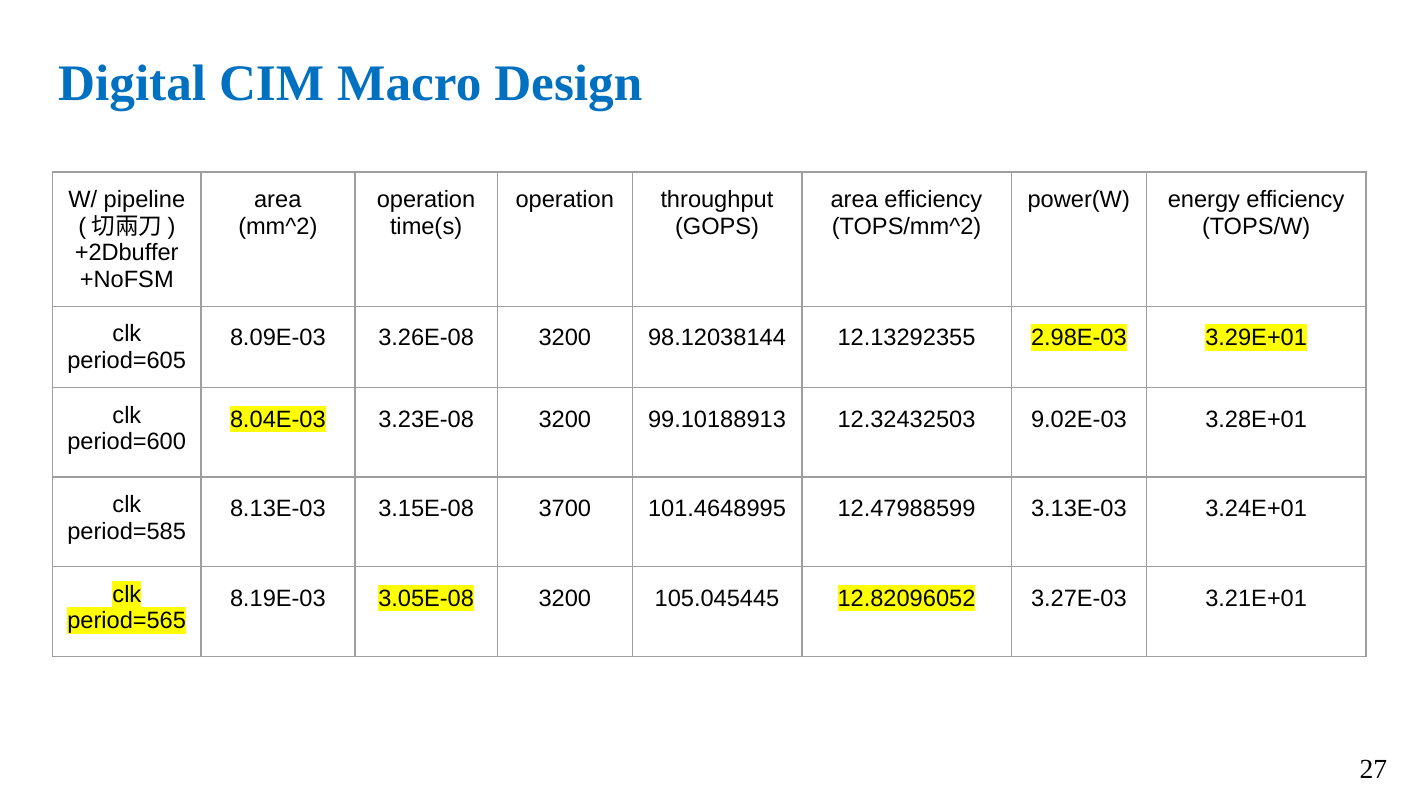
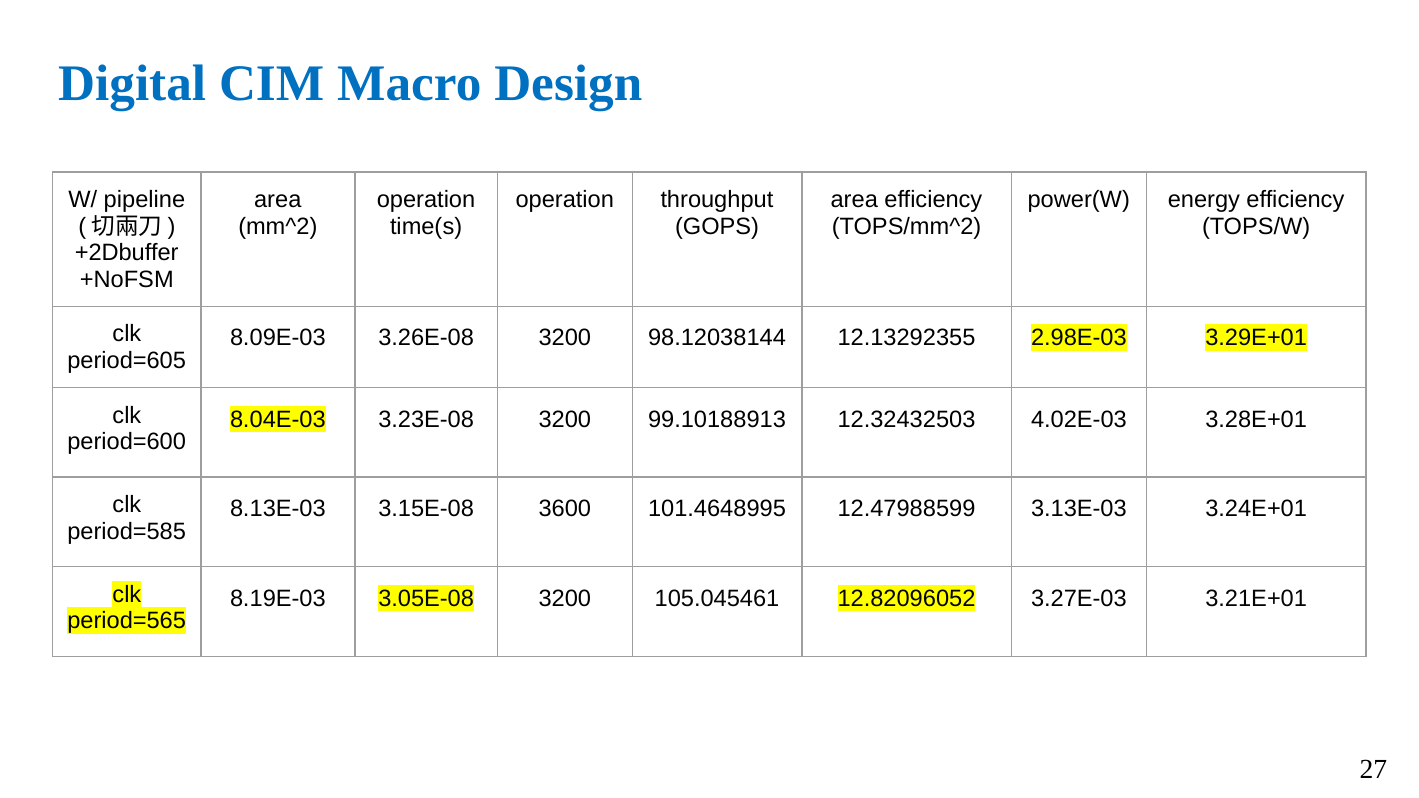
9.02E-03: 9.02E-03 -> 4.02E-03
3700: 3700 -> 3600
105.045445: 105.045445 -> 105.045461
